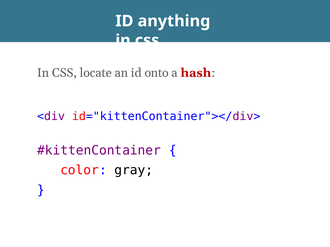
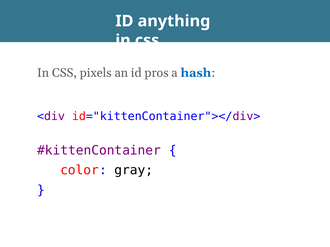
locate: locate -> pixels
onto: onto -> pros
hash colour: red -> blue
